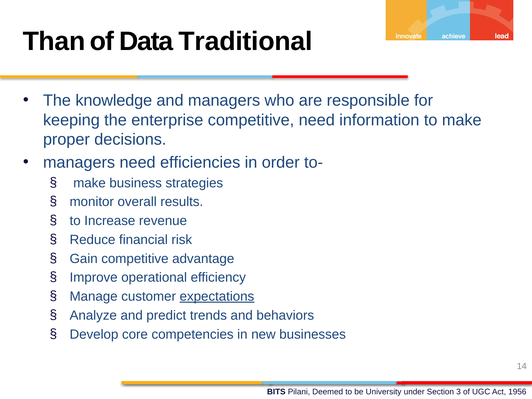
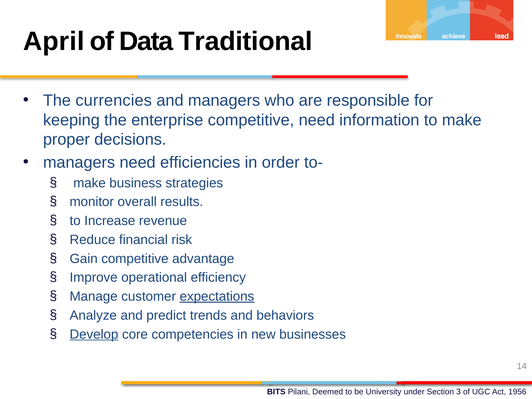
Than: Than -> April
knowledge: knowledge -> currencies
Develop underline: none -> present
